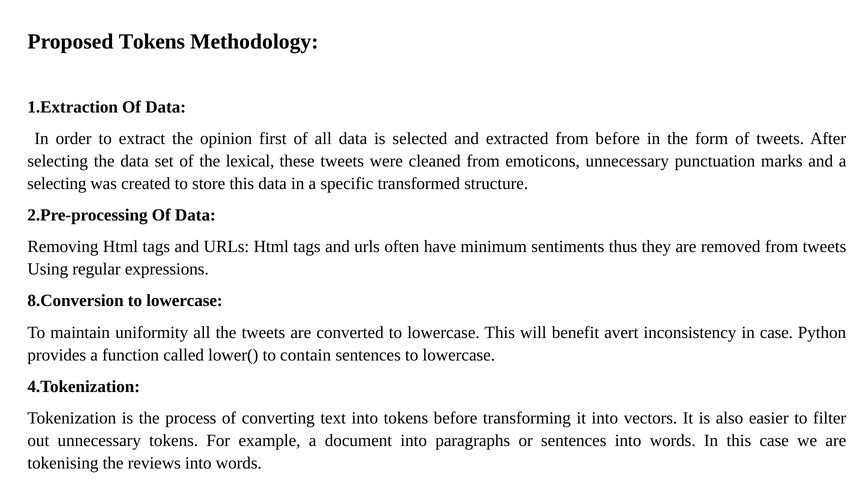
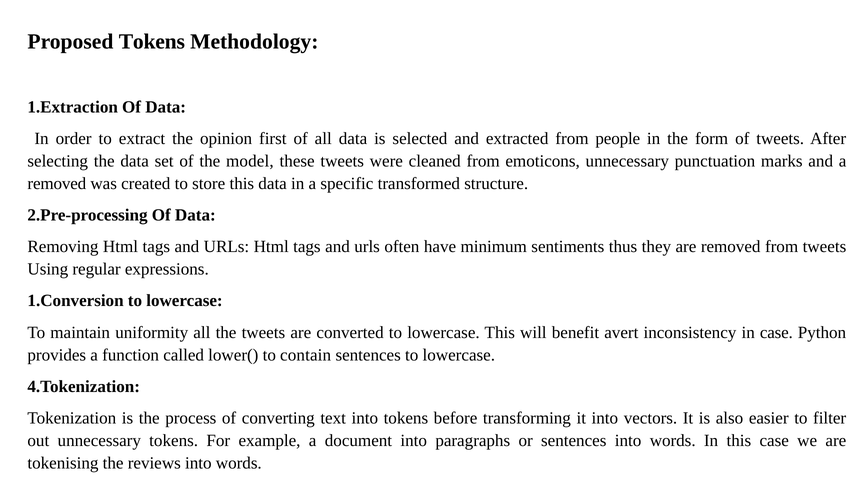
from before: before -> people
lexical: lexical -> model
selecting at (57, 184): selecting -> removed
8.Conversion: 8.Conversion -> 1.Conversion
